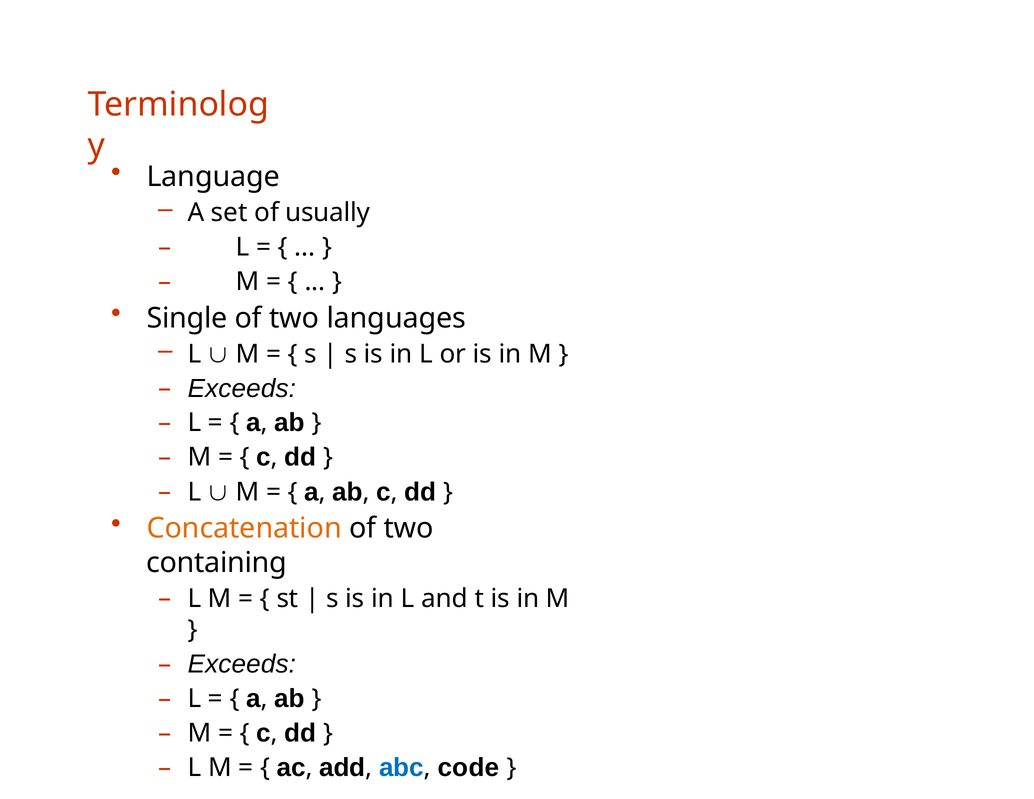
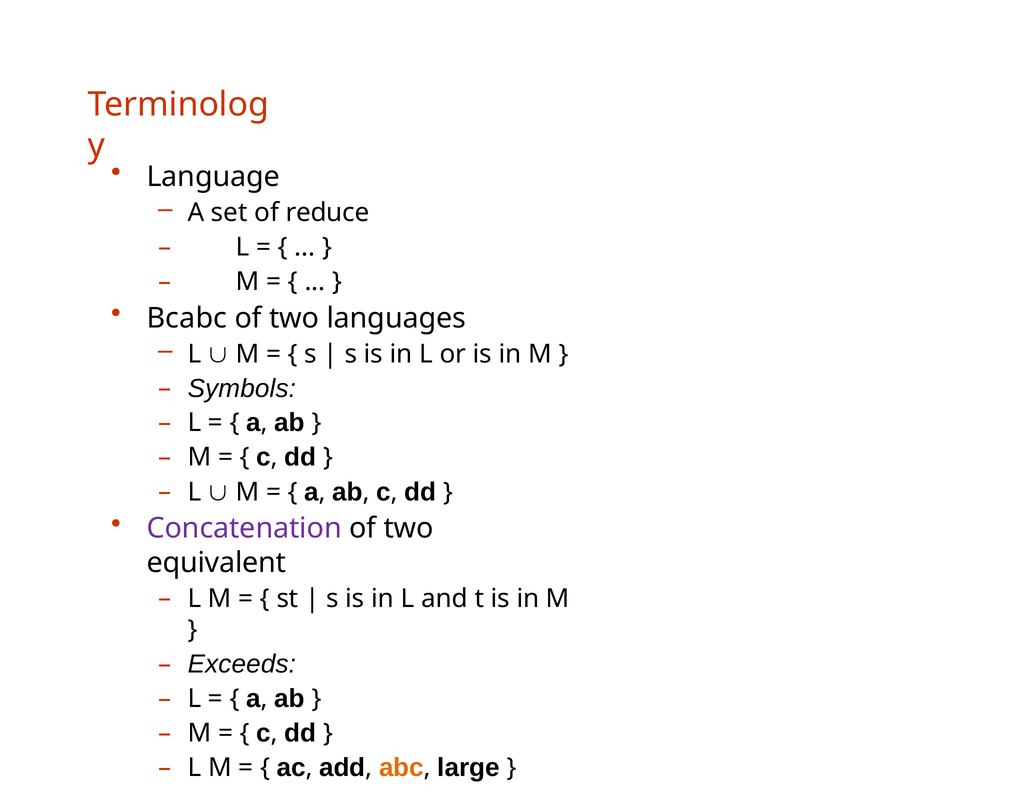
usually: usually -> reduce
Single: Single -> Bcabc
Exceeds at (242, 388): Exceeds -> Symbols
Concatenation colour: orange -> purple
containing: containing -> equivalent
abc colour: blue -> orange
code: code -> large
